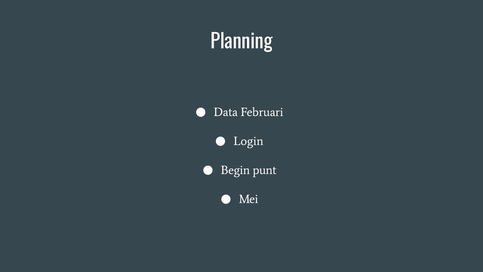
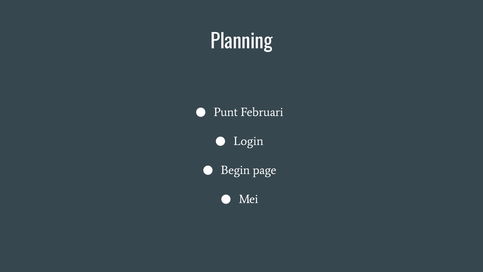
Data: Data -> Punt
punt: punt -> page
